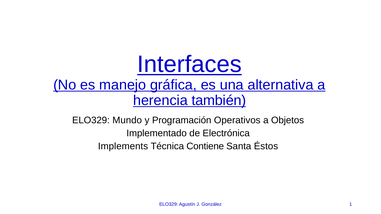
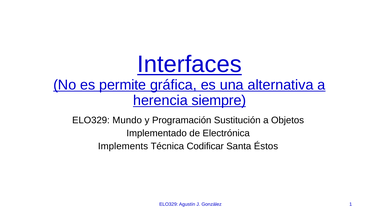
manejo: manejo -> permite
también: también -> siempre
Operativos: Operativos -> Sustitución
Contiene: Contiene -> Codificar
